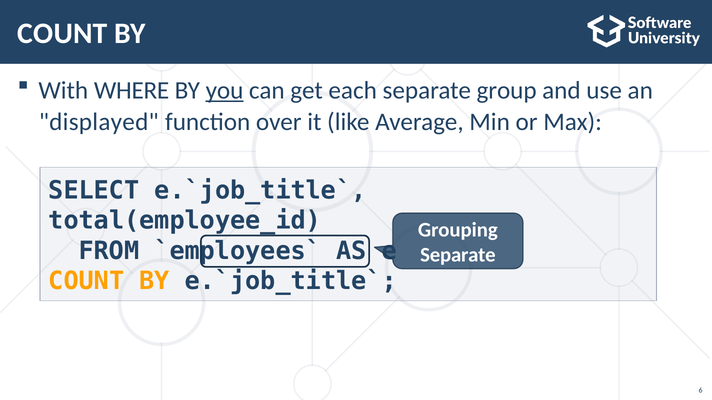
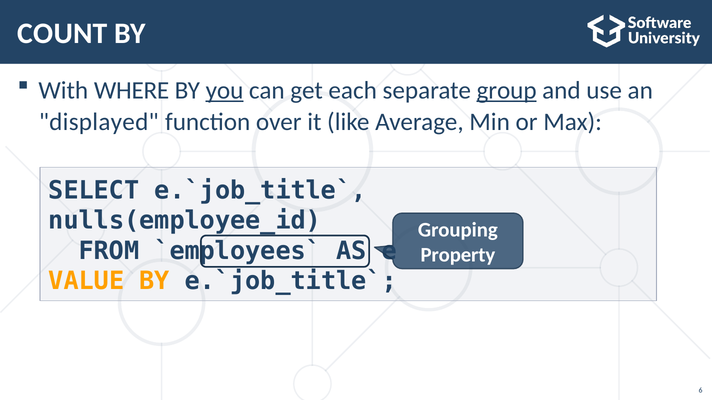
group underline: none -> present
total(employee_id: total(employee_id -> nulls(employee_id
Separate at (458, 255): Separate -> Property
COUNT at (86, 281): COUNT -> VALUE
